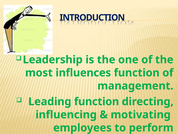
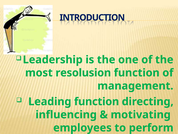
influences: influences -> resolusion
